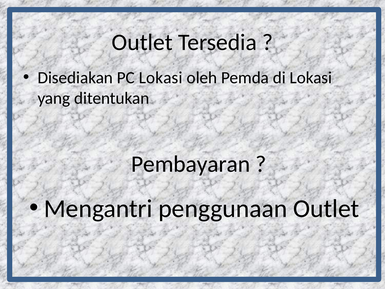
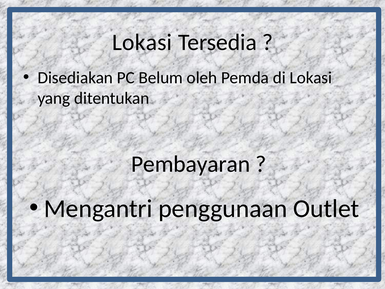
Outlet at (142, 42): Outlet -> Lokasi
PC Lokasi: Lokasi -> Belum
